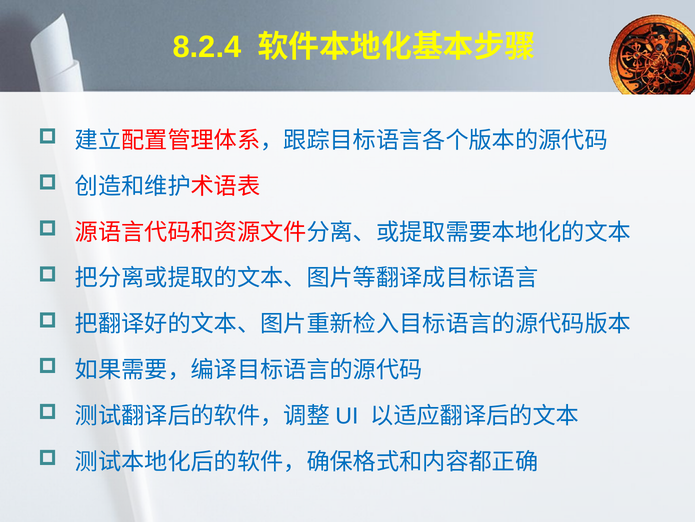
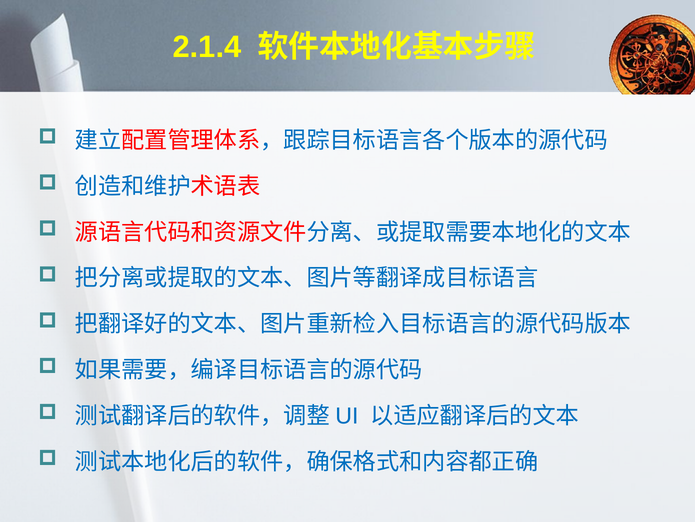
8.2.4: 8.2.4 -> 2.1.4
